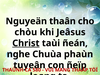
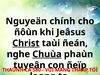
thaân: thaân -> chính
chòu: chòu -> ñôùn
Chuùa underline: none -> present
